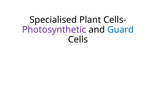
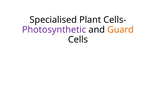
Guard colour: blue -> orange
